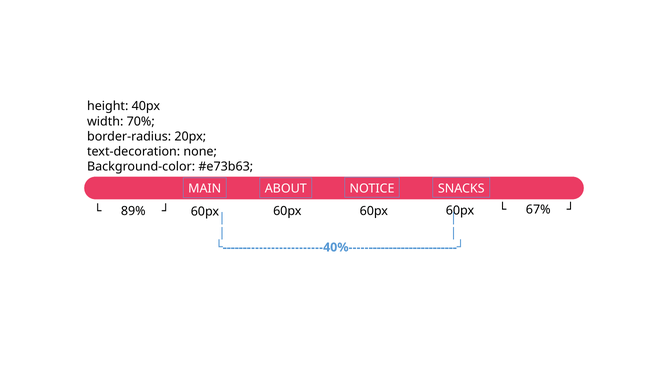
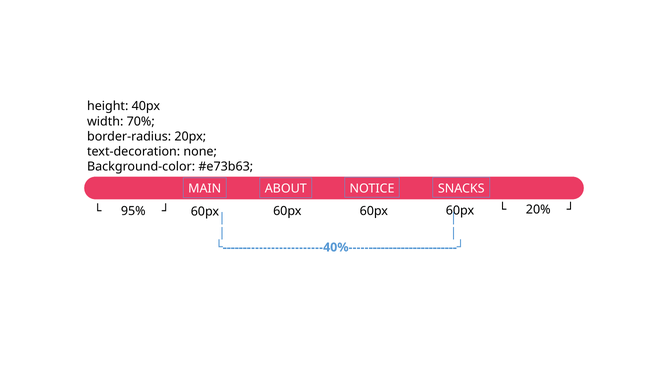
89%: 89% -> 95%
67%: 67% -> 20%
